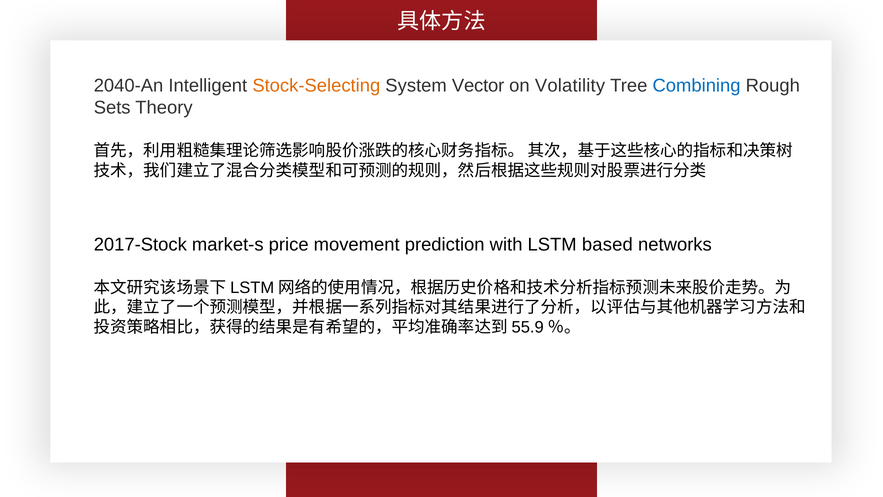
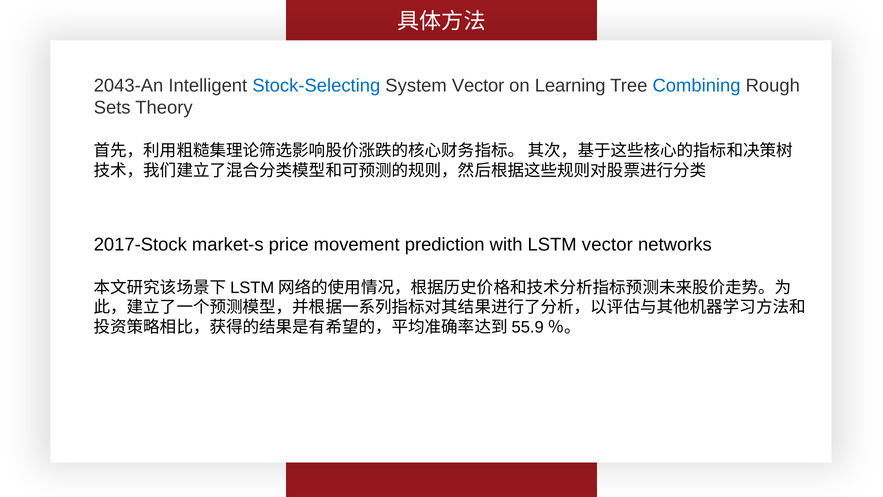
2040-An: 2040-An -> 2043-An
Stock-Selecting colour: orange -> blue
Volatility: Volatility -> Learning
LSTM based: based -> vector
